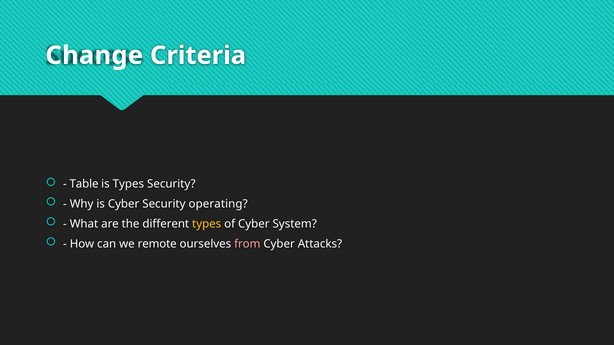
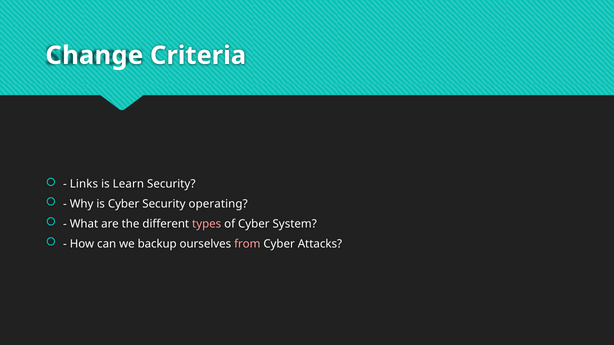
Table: Table -> Links
is Types: Types -> Learn
types at (207, 224) colour: yellow -> pink
remote: remote -> backup
